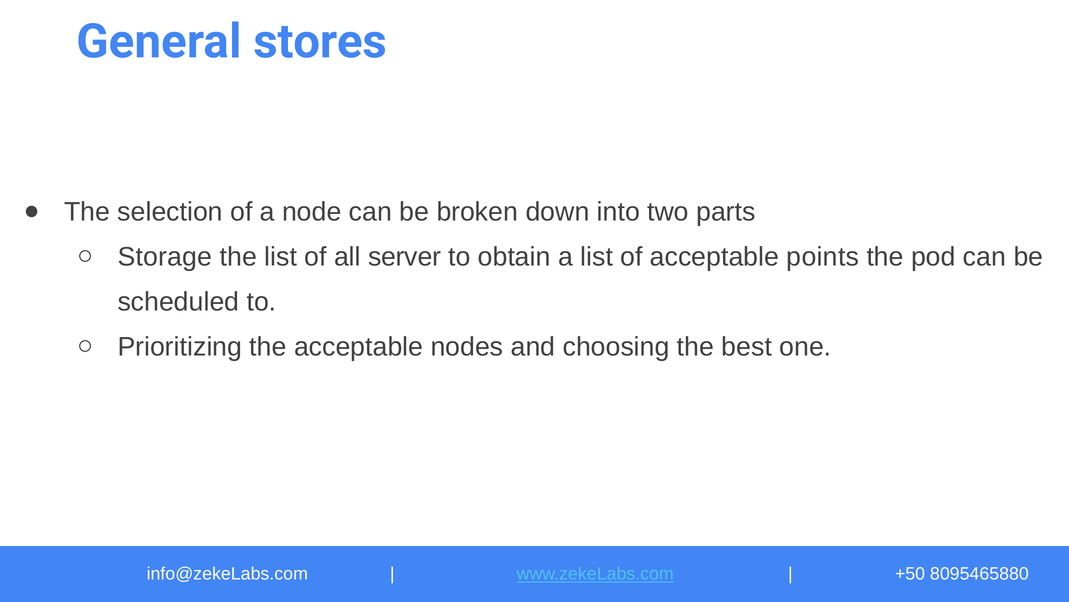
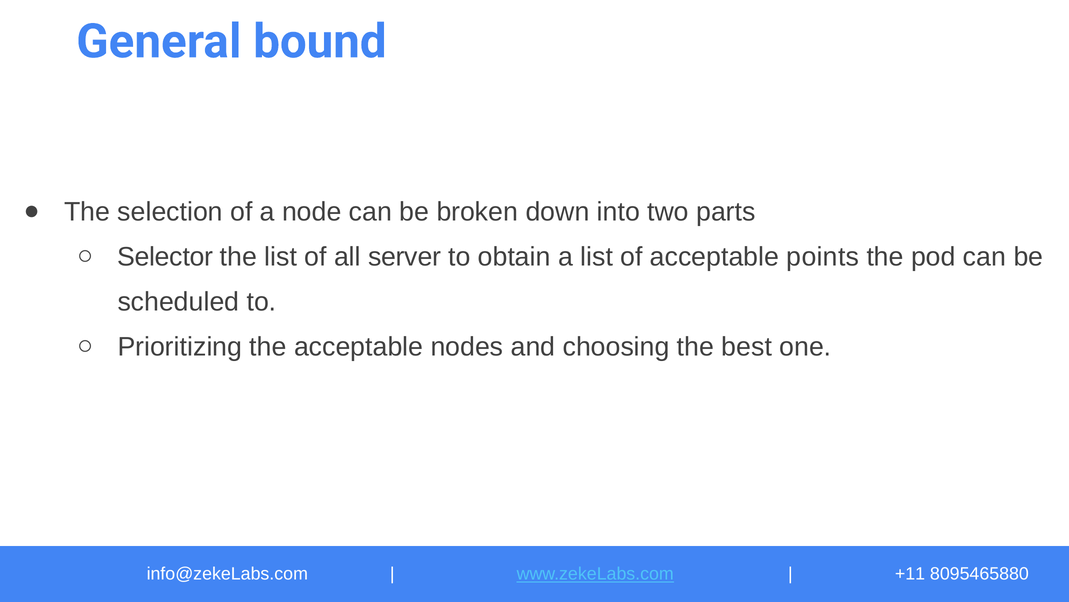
stores: stores -> bound
Storage: Storage -> Selector
+50: +50 -> +11
